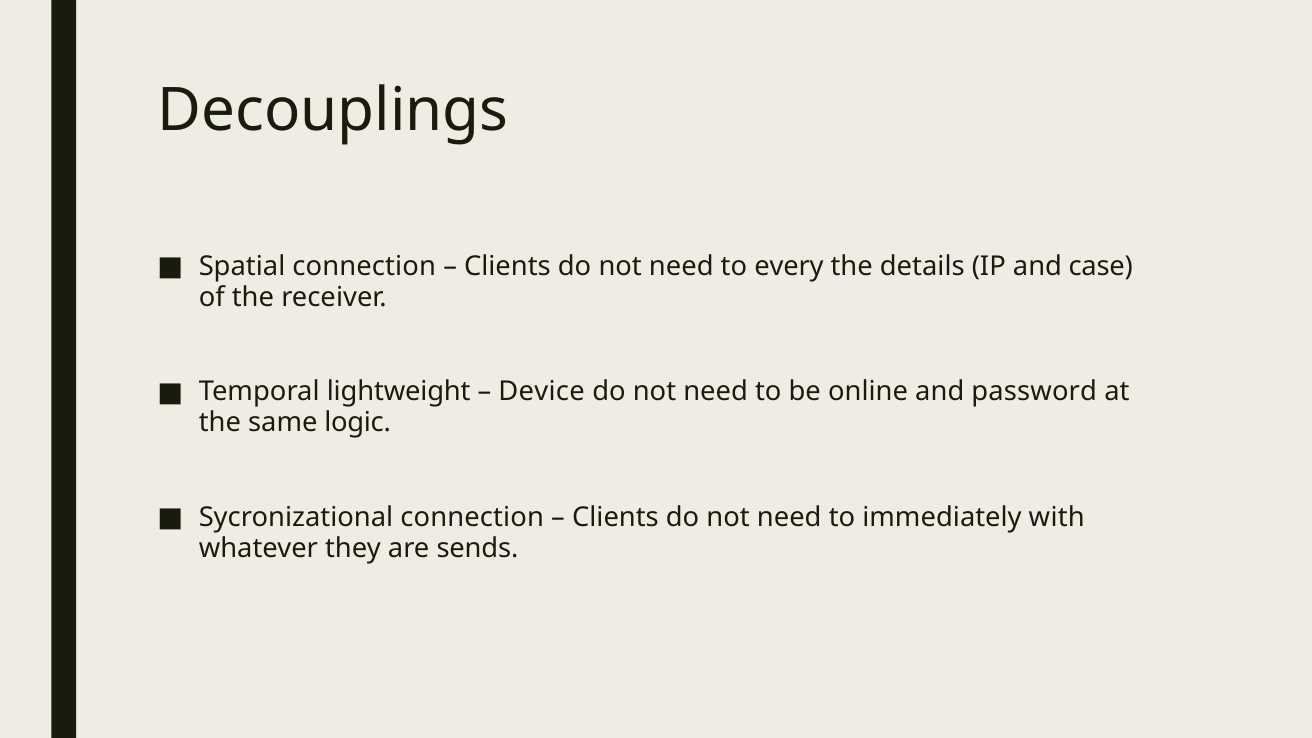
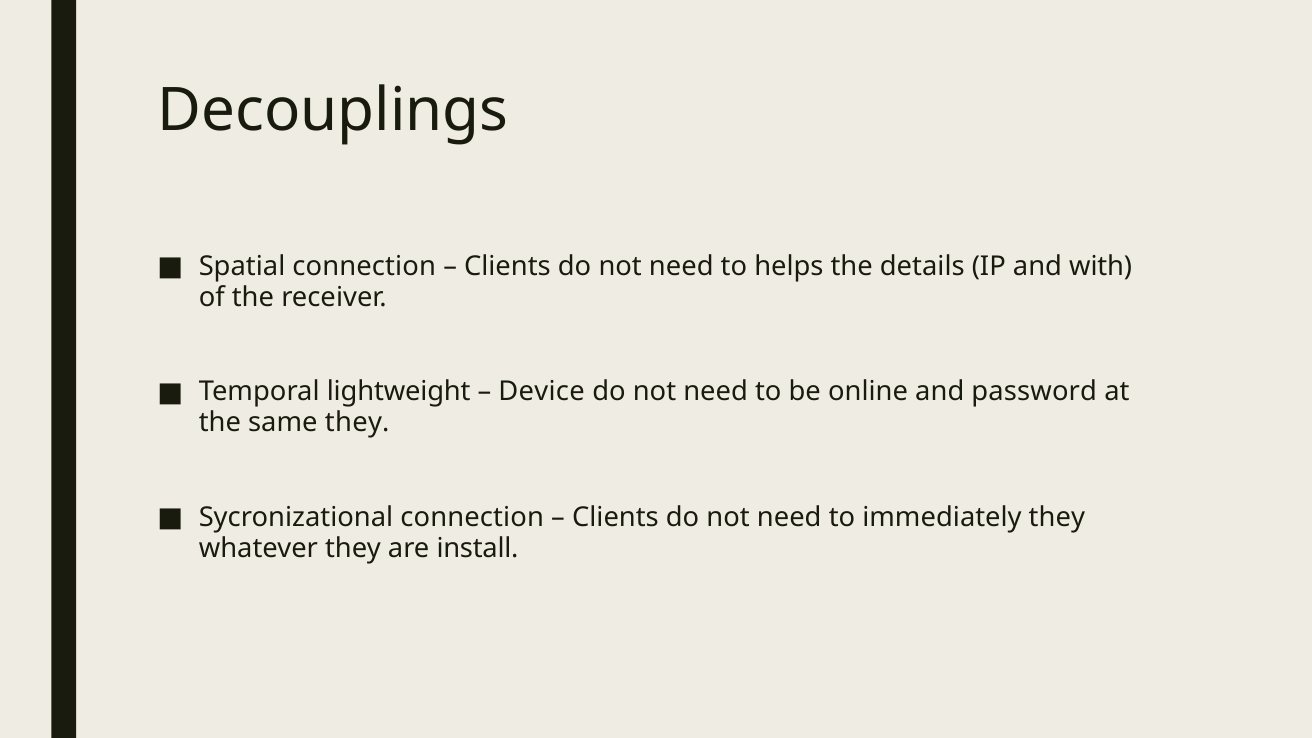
every: every -> helps
case: case -> with
same logic: logic -> they
immediately with: with -> they
sends: sends -> install
